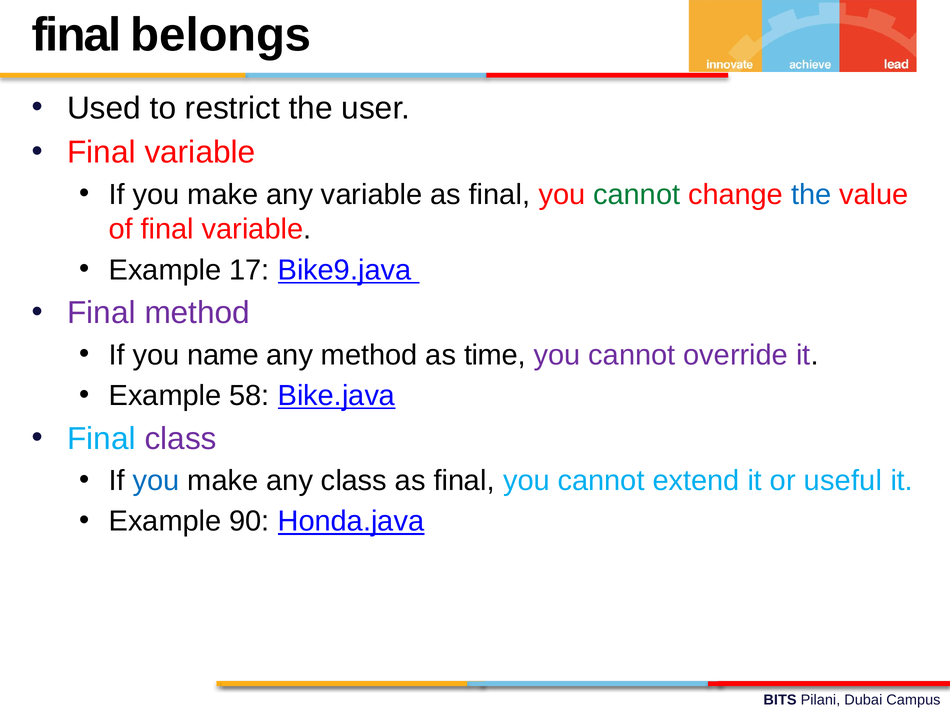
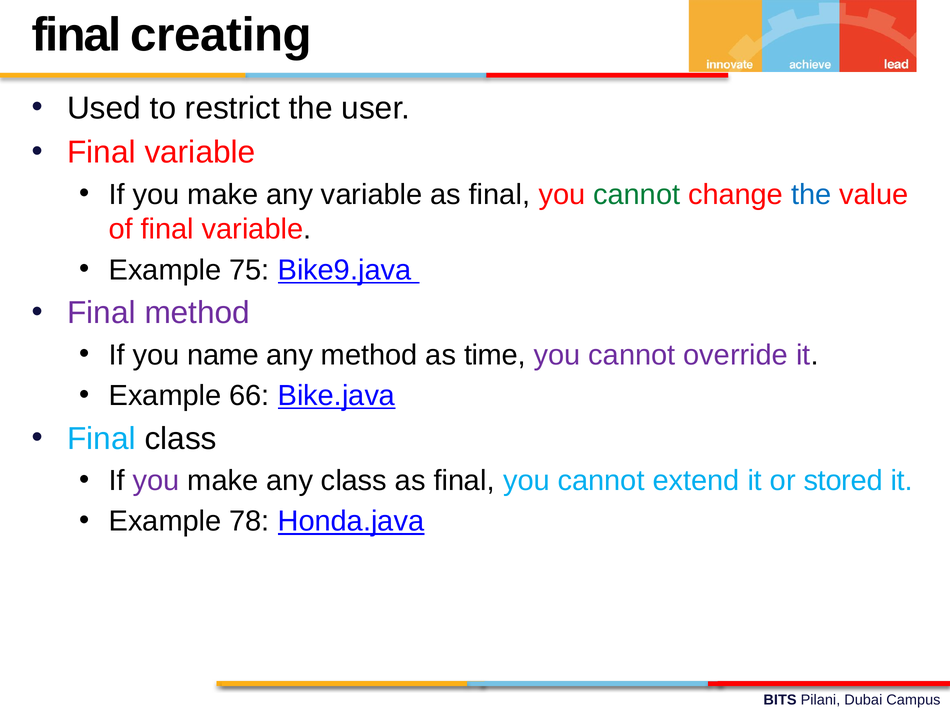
belongs: belongs -> creating
17: 17 -> 75
58: 58 -> 66
class at (181, 438) colour: purple -> black
you at (156, 480) colour: blue -> purple
useful: useful -> stored
90: 90 -> 78
